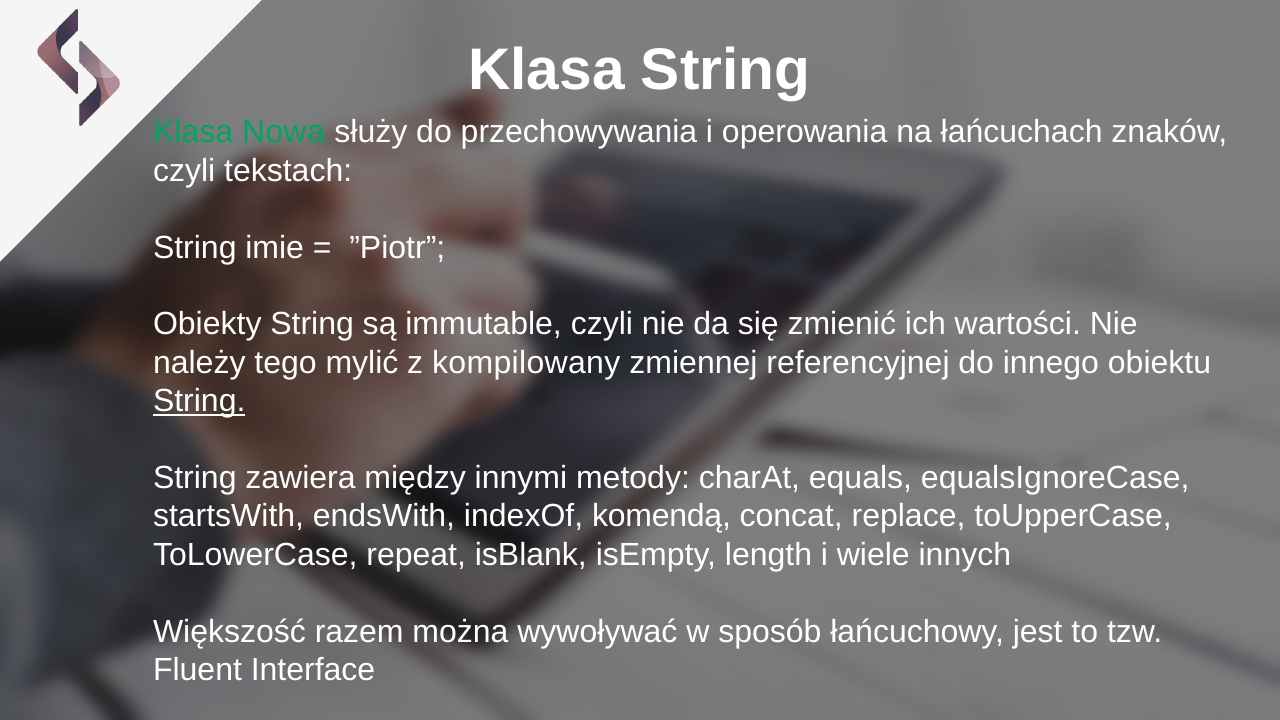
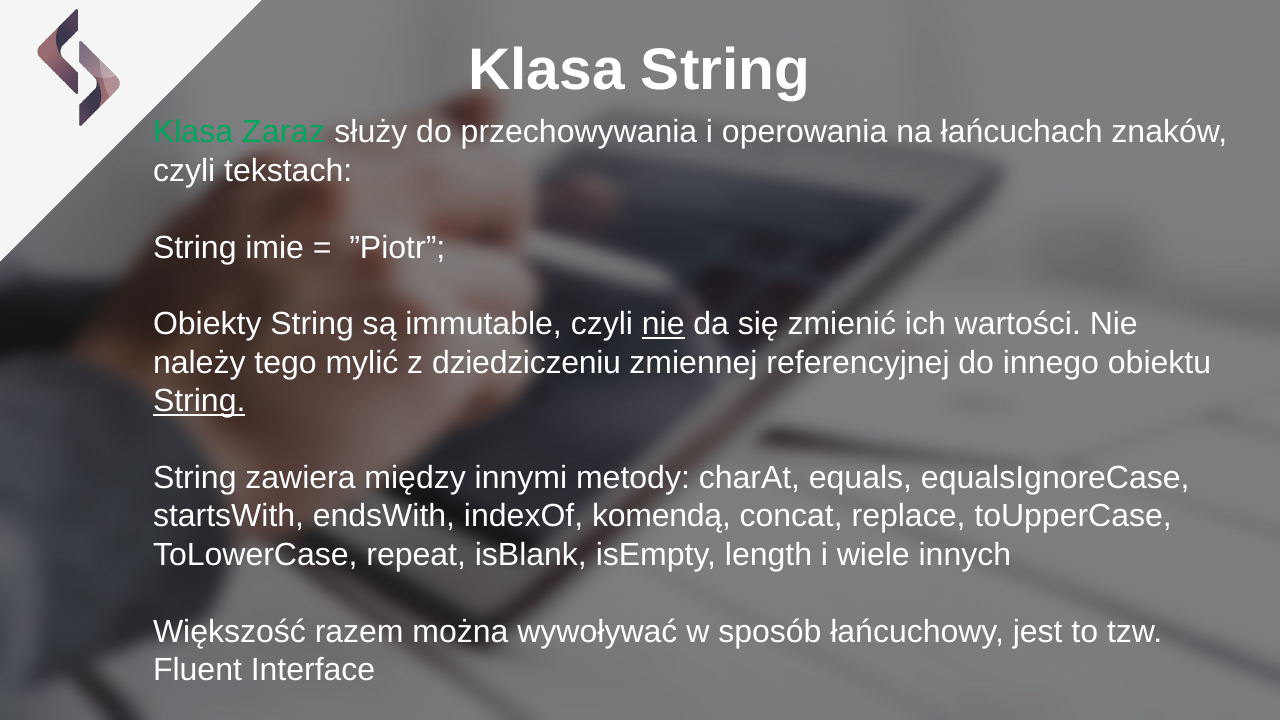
Nowa: Nowa -> Zaraz
nie at (663, 324) underline: none -> present
kompilowany: kompilowany -> dziedziczeniu
